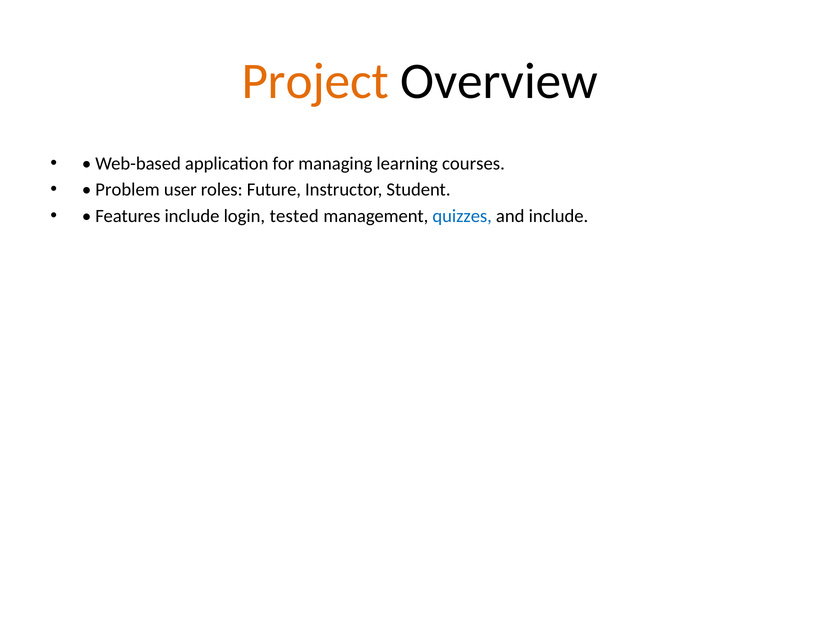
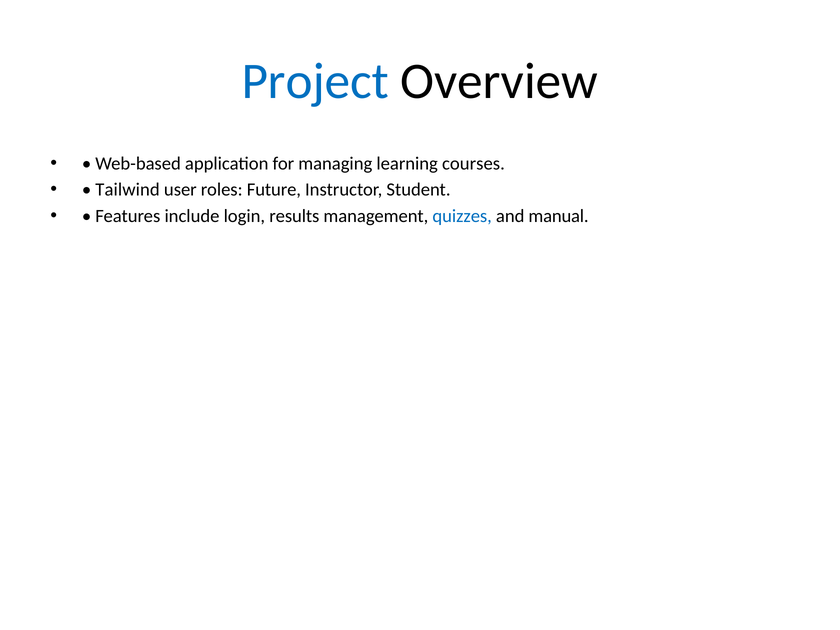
Project colour: orange -> blue
Problem: Problem -> Tailwind
tested: tested -> results
and include: include -> manual
